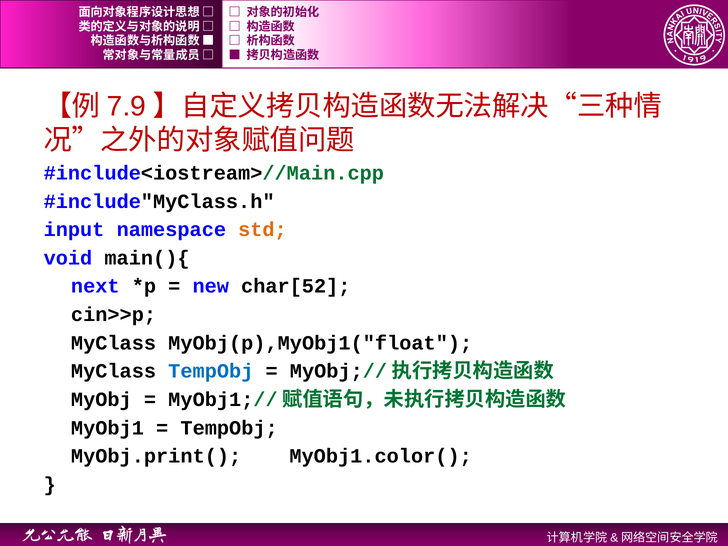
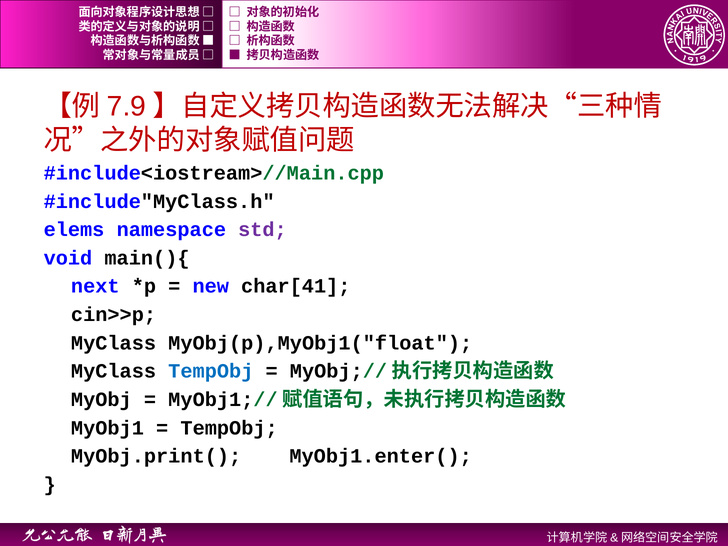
input: input -> elems
std colour: orange -> purple
char[52: char[52 -> char[41
MyObj1.color(: MyObj1.color( -> MyObj1.enter(
